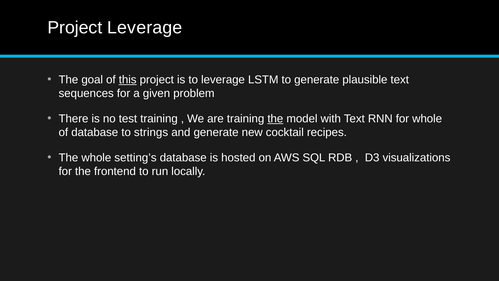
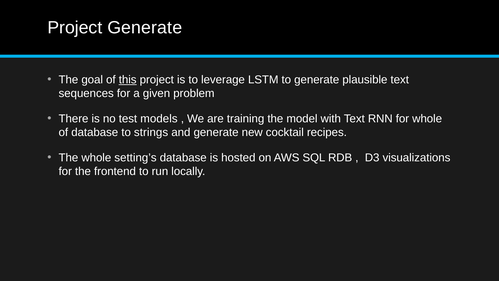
Project Leverage: Leverage -> Generate
test training: training -> models
the at (275, 119) underline: present -> none
